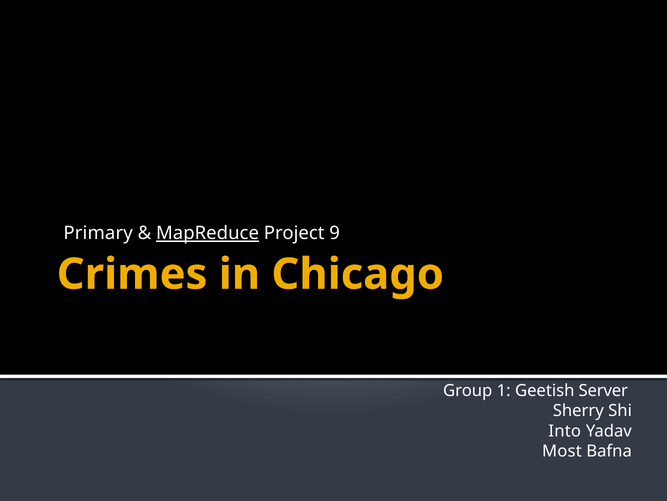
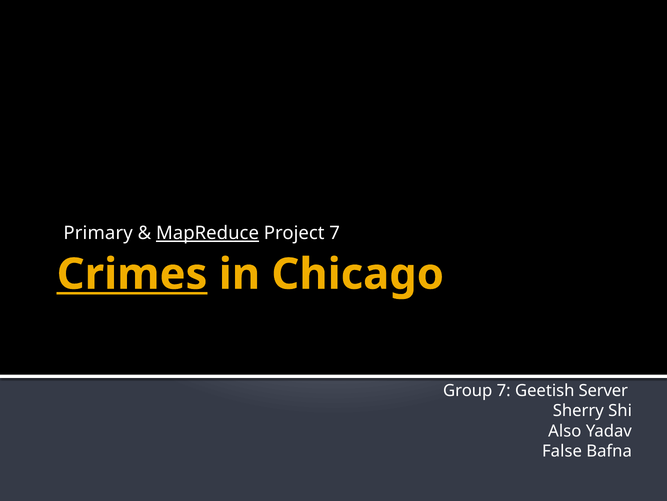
Project 9: 9 -> 7
Crimes underline: none -> present
Group 1: 1 -> 7
Into: Into -> Also
Most: Most -> False
